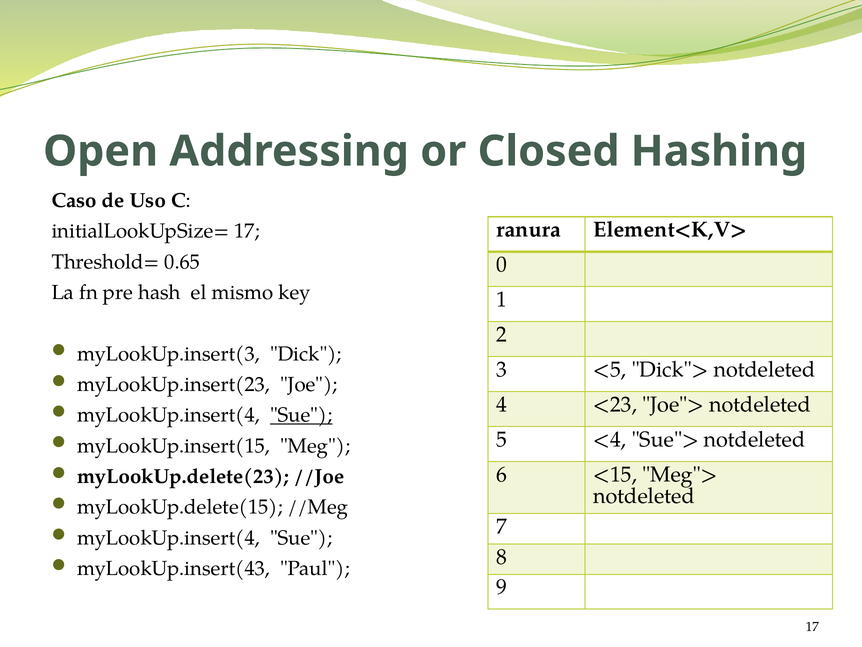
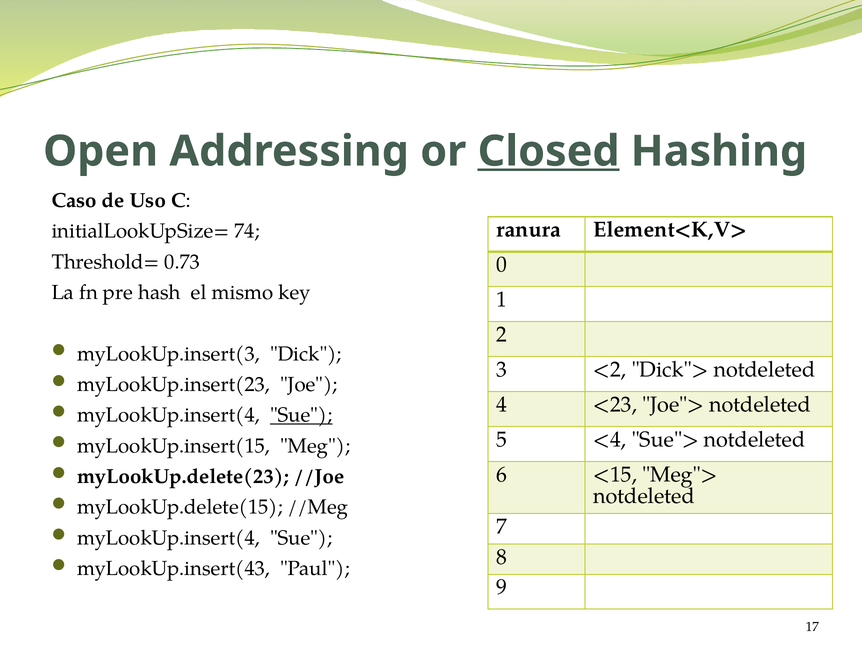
Closed underline: none -> present
initialLookUpSize= 17: 17 -> 74
0.65: 0.65 -> 0.73
<5: <5 -> <2
